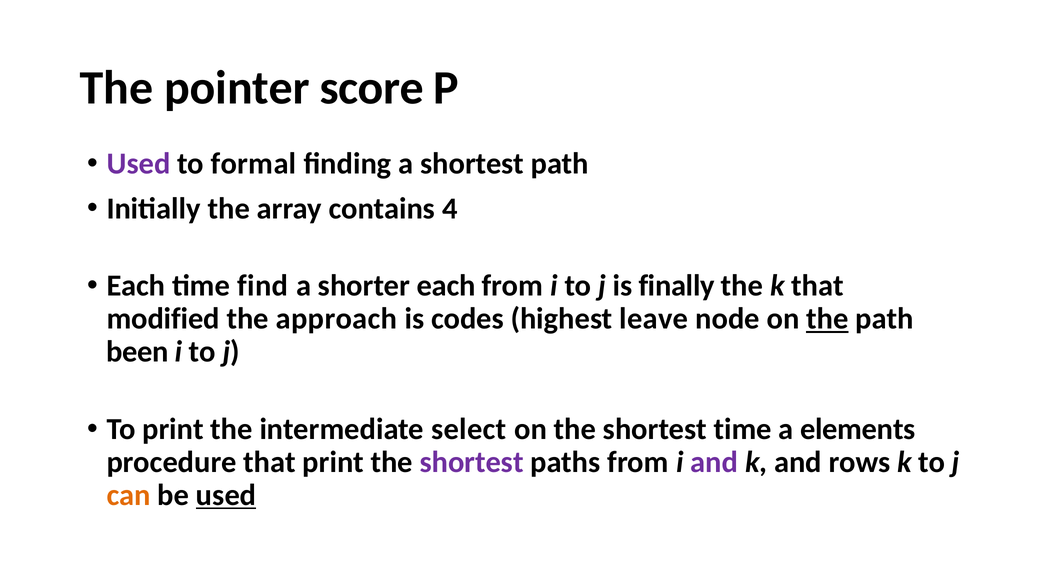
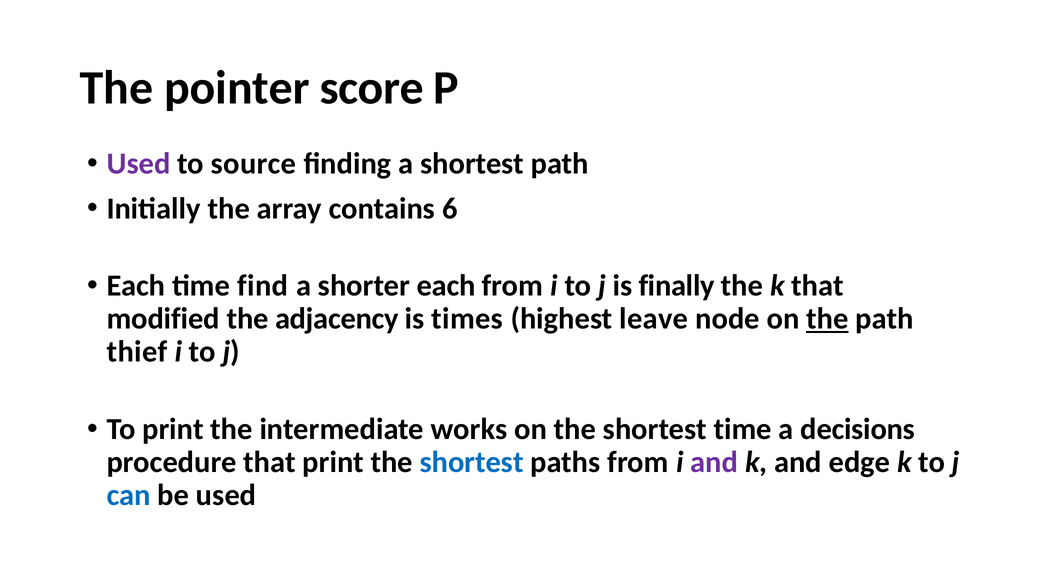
formal: formal -> source
4: 4 -> 6
approach: approach -> adjacency
codes: codes -> times
been: been -> thief
select: select -> works
elements: elements -> decisions
shortest at (472, 462) colour: purple -> blue
rows: rows -> edge
can colour: orange -> blue
used at (226, 495) underline: present -> none
